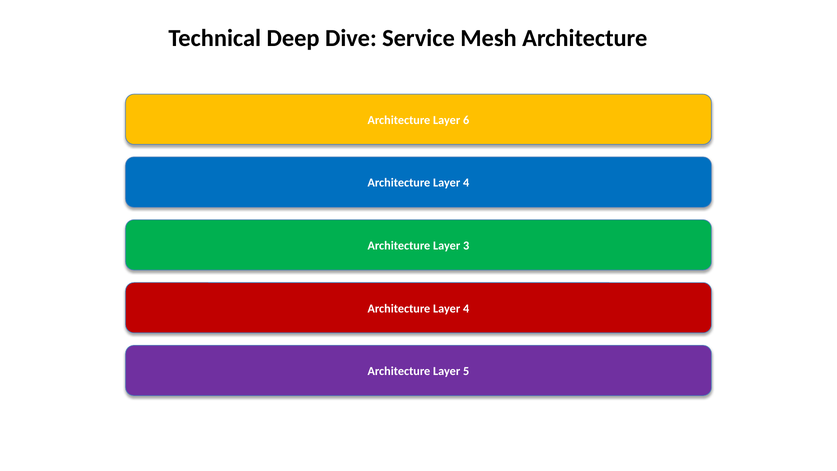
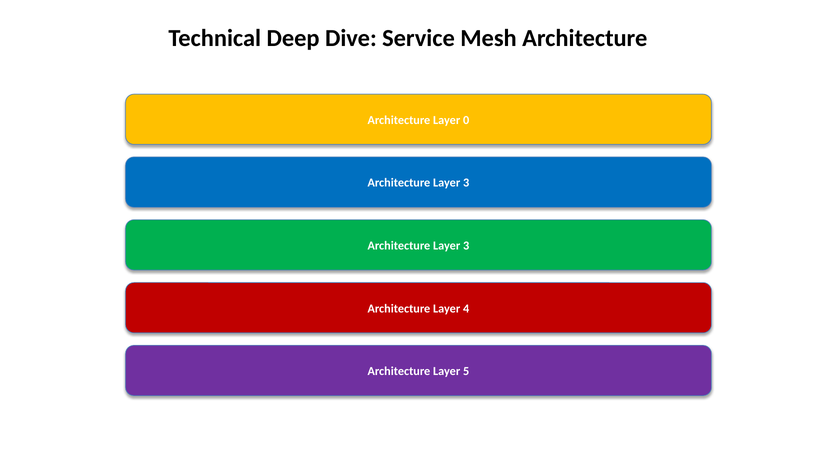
6: 6 -> 0
4 at (466, 183): 4 -> 3
